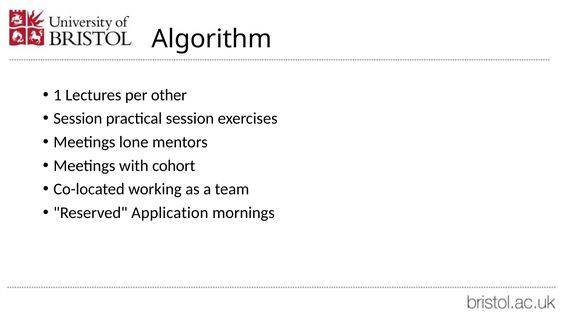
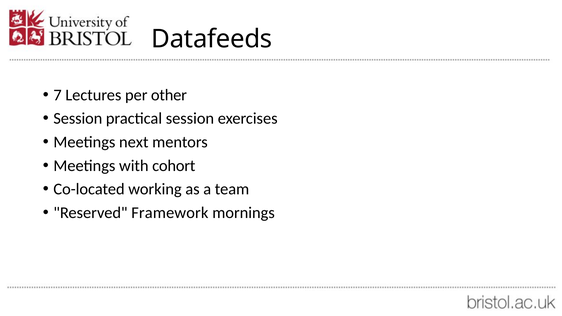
Algorithm: Algorithm -> Datafeeds
1: 1 -> 7
lone: lone -> next
Application: Application -> Framework
